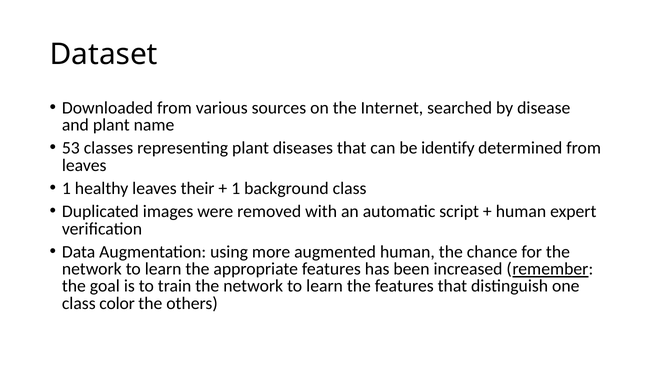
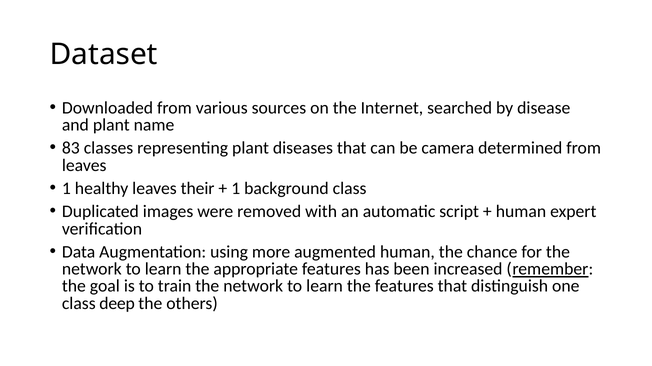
53: 53 -> 83
identify: identify -> camera
color: color -> deep
